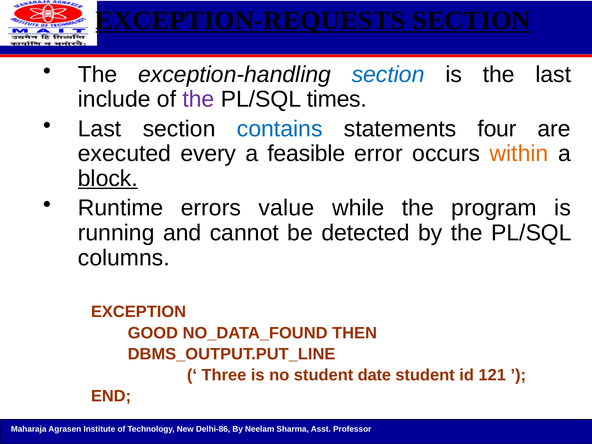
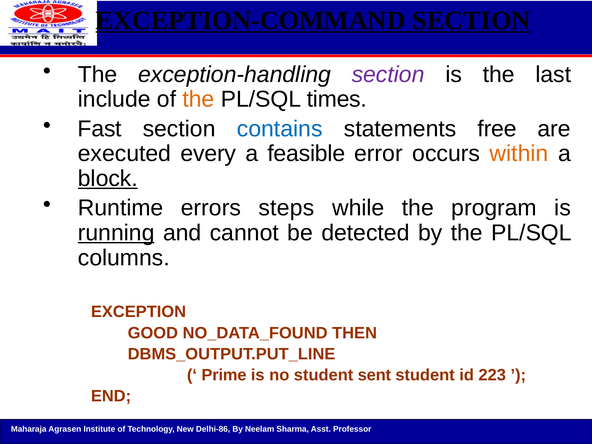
EXCEPTION-REQUESTS: EXCEPTION-REQUESTS -> EXCEPTION-COMMAND
section at (388, 74) colour: blue -> purple
the at (198, 99) colour: purple -> orange
Last at (100, 129): Last -> Fast
four: four -> free
value: value -> steps
running underline: none -> present
Three: Three -> Prime
date: date -> sent
121: 121 -> 223
